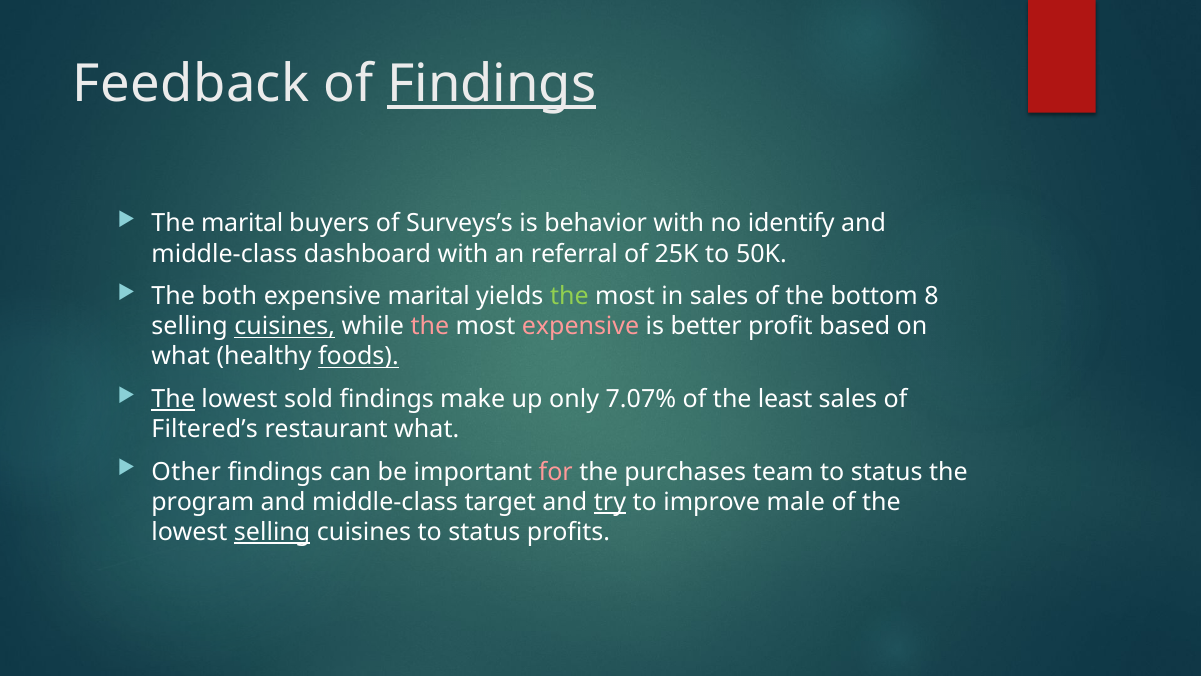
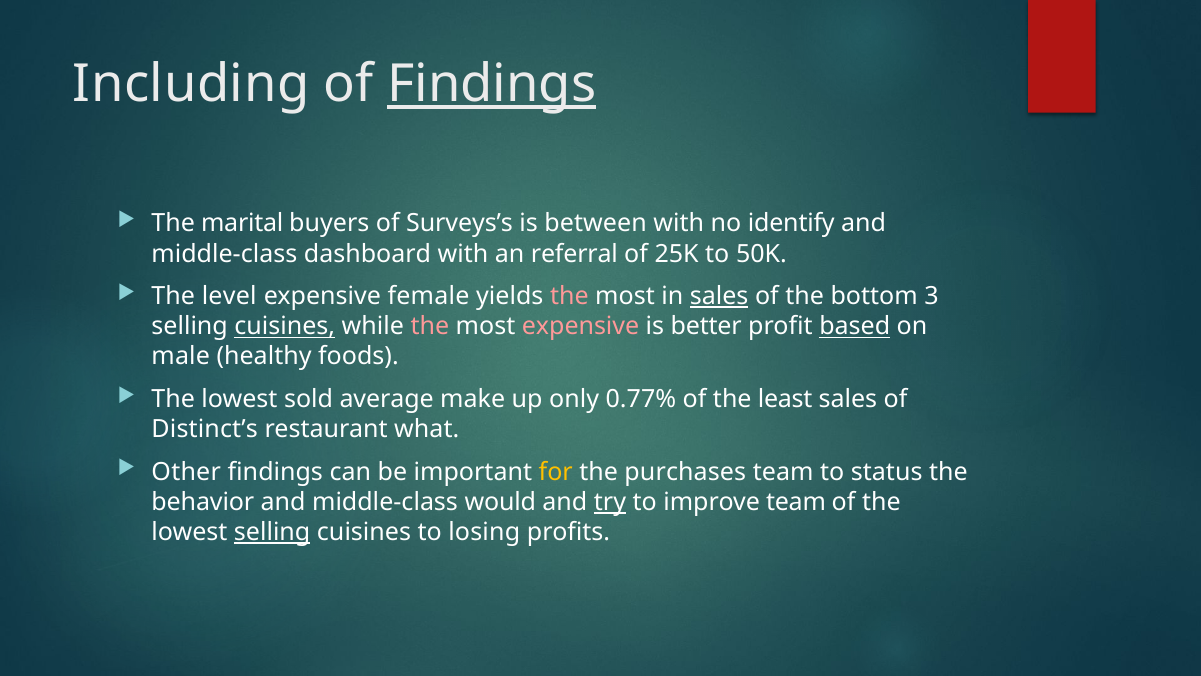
Feedback: Feedback -> Including
behavior: behavior -> between
both: both -> level
expensive marital: marital -> female
the at (569, 296) colour: light green -> pink
sales at (719, 296) underline: none -> present
8: 8 -> 3
based underline: none -> present
what at (181, 356): what -> male
foods underline: present -> none
The at (173, 399) underline: present -> none
sold findings: findings -> average
7.07%: 7.07% -> 0.77%
Filtered’s: Filtered’s -> Distinct’s
for colour: pink -> yellow
program: program -> behavior
target: target -> would
improve male: male -> team
cuisines to status: status -> losing
